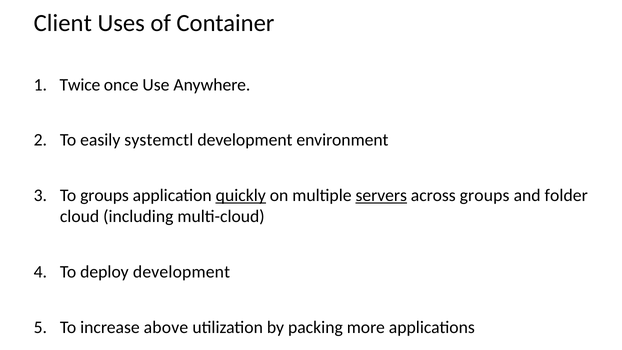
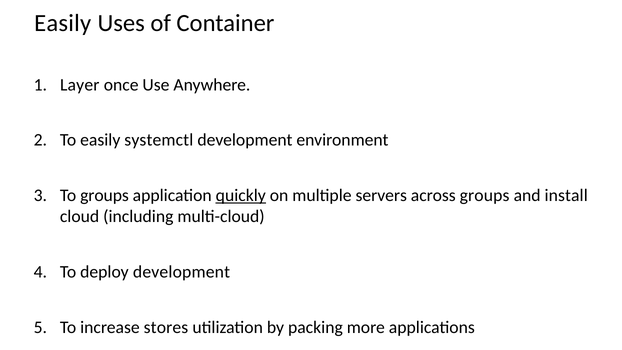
Client at (63, 23): Client -> Easily
Twice: Twice -> Layer
servers underline: present -> none
folder: folder -> install
above: above -> stores
